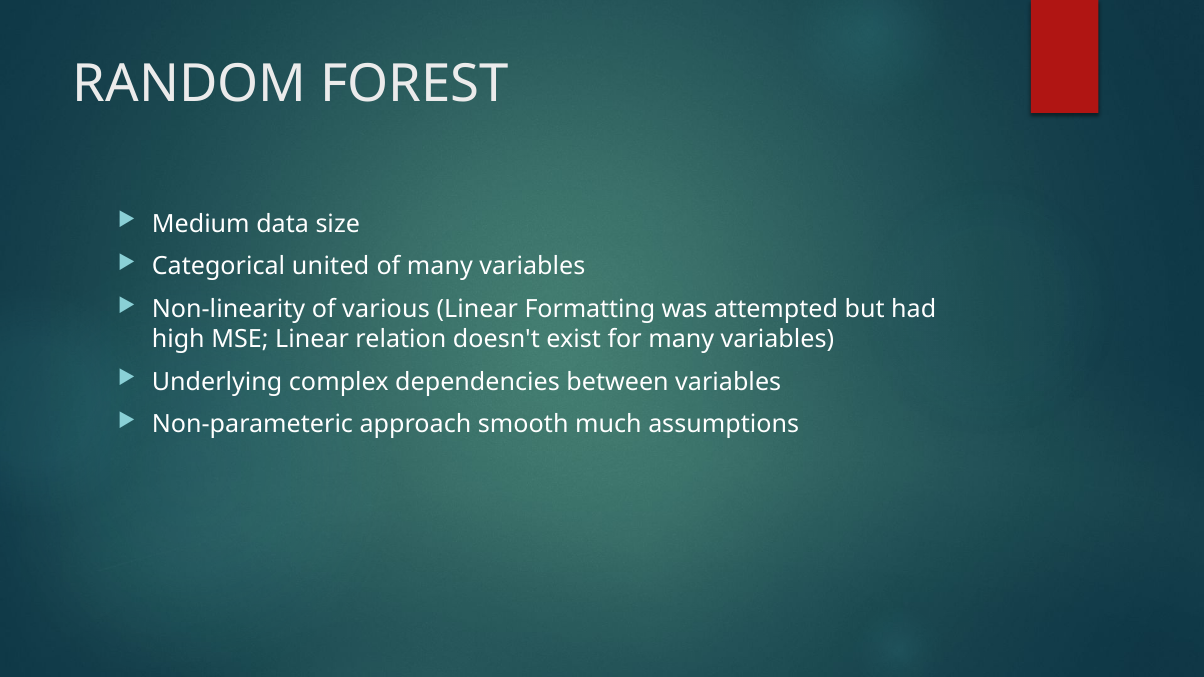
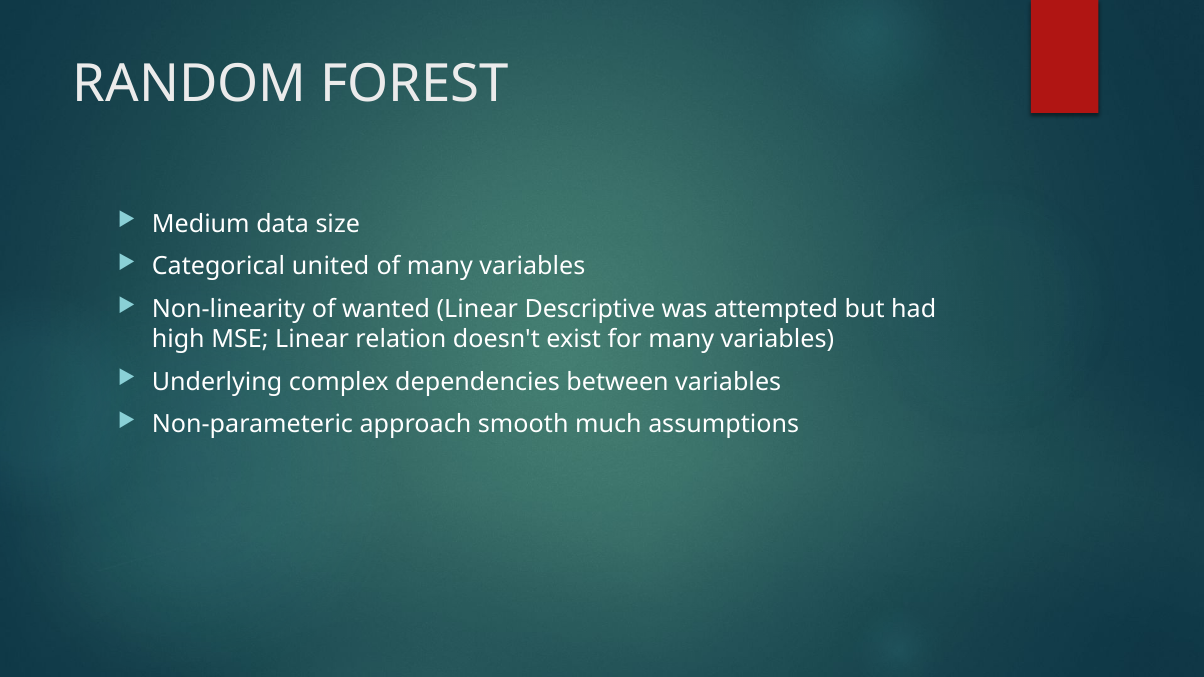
various: various -> wanted
Formatting: Formatting -> Descriptive
